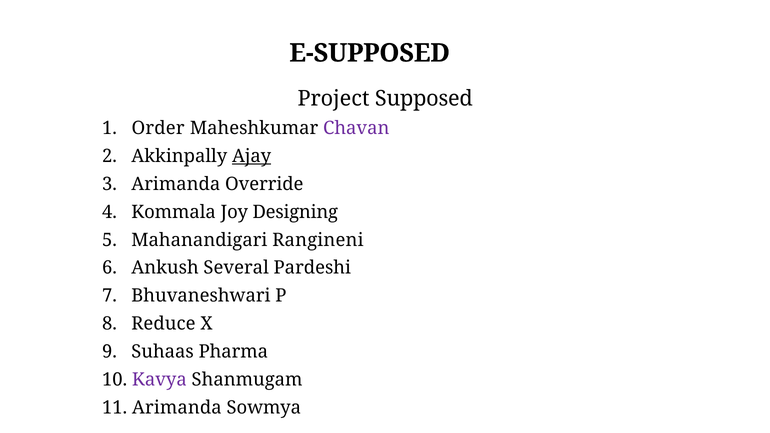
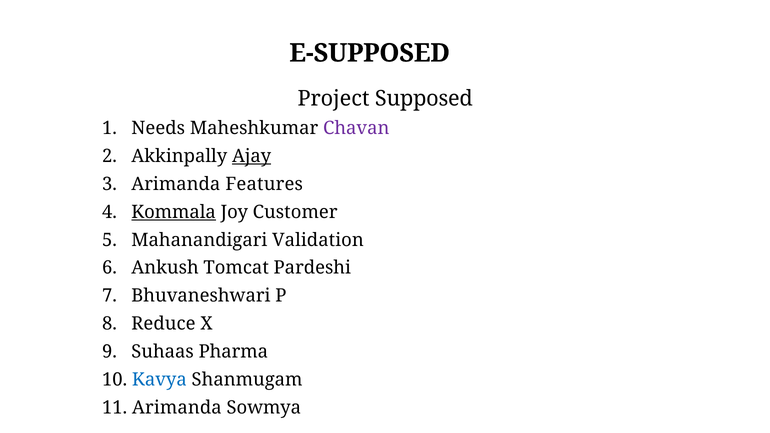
Order: Order -> Needs
Override: Override -> Features
Kommala underline: none -> present
Designing: Designing -> Customer
Rangineni: Rangineni -> Validation
Several: Several -> Tomcat
Kavya colour: purple -> blue
